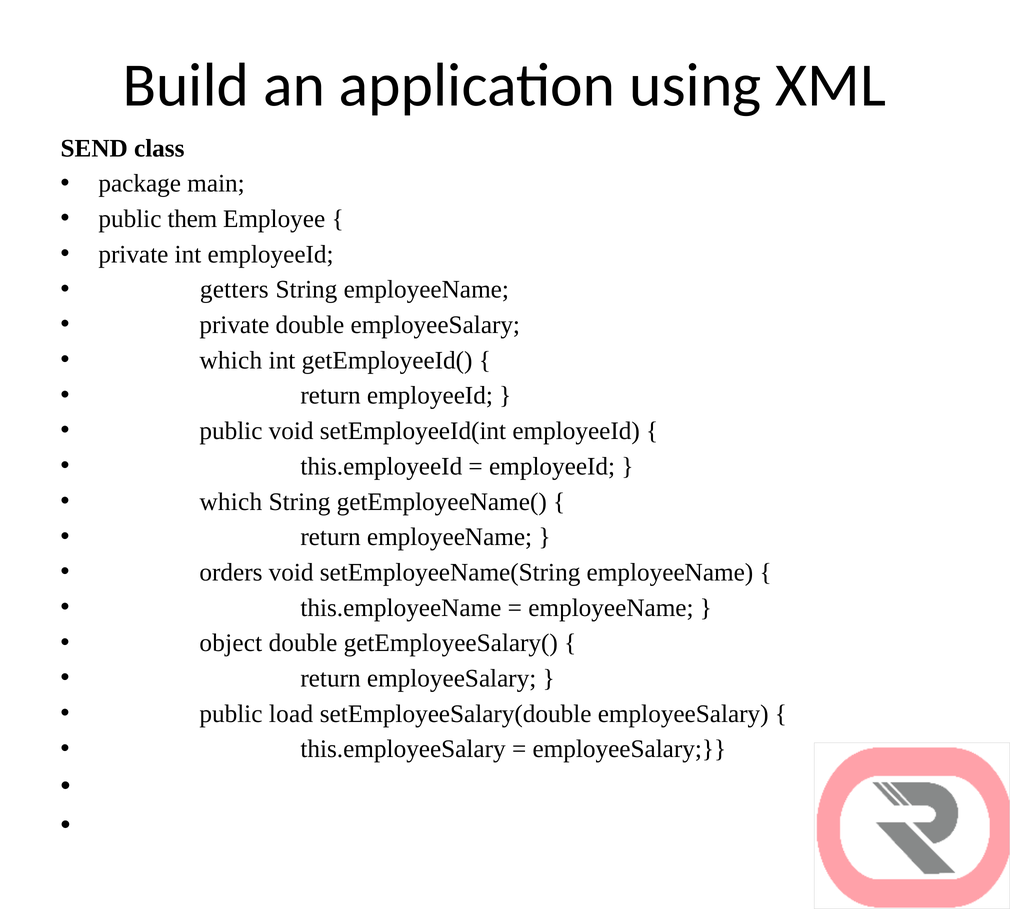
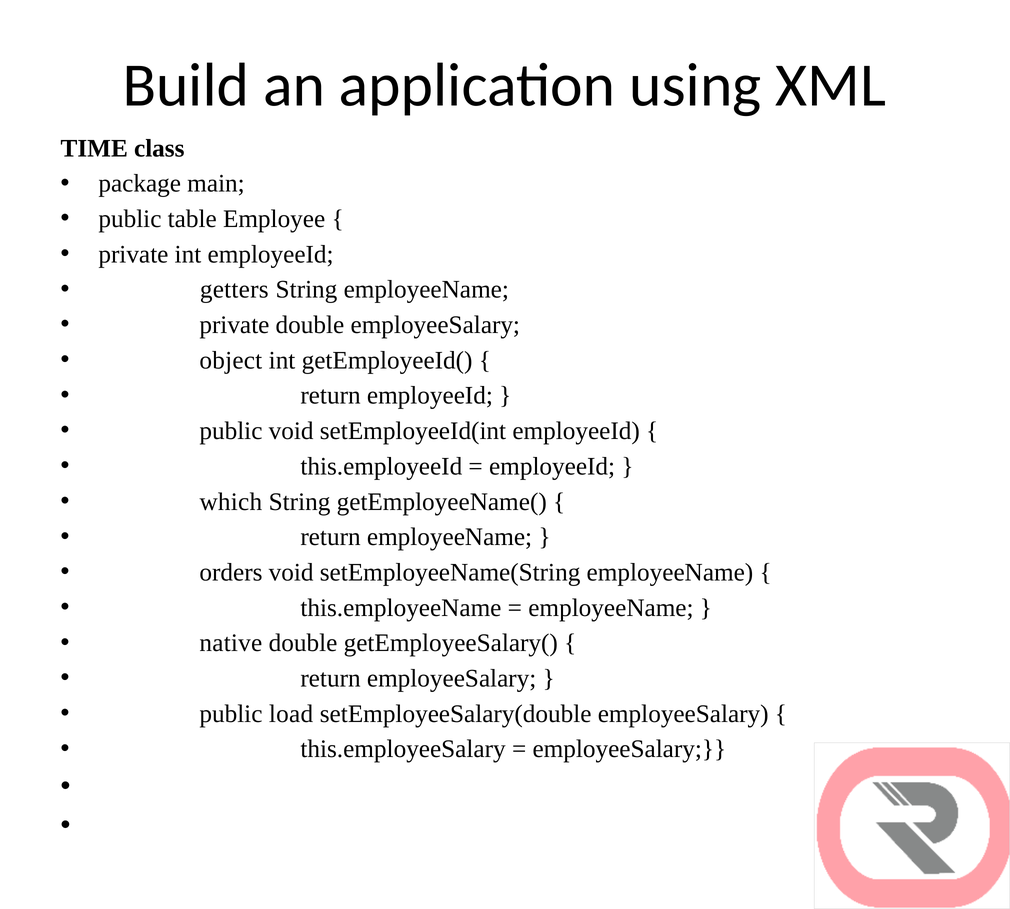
SEND: SEND -> TIME
them: them -> table
which at (231, 360): which -> object
object: object -> native
